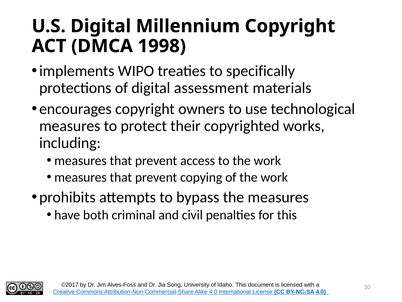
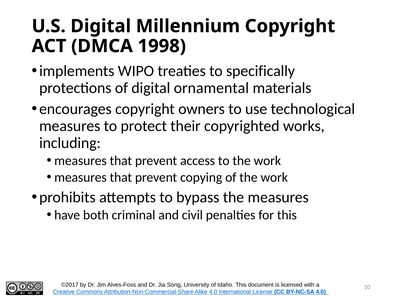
assessment: assessment -> ornamental
